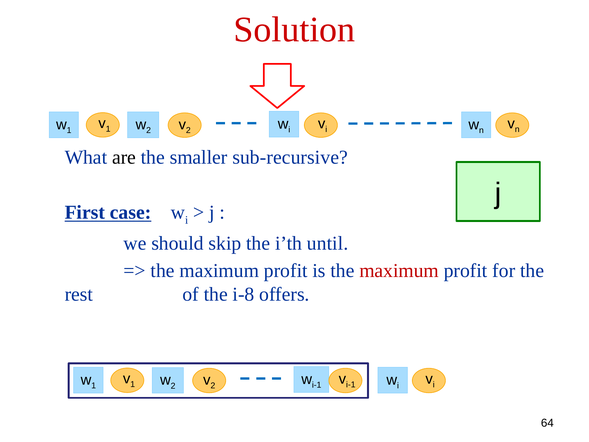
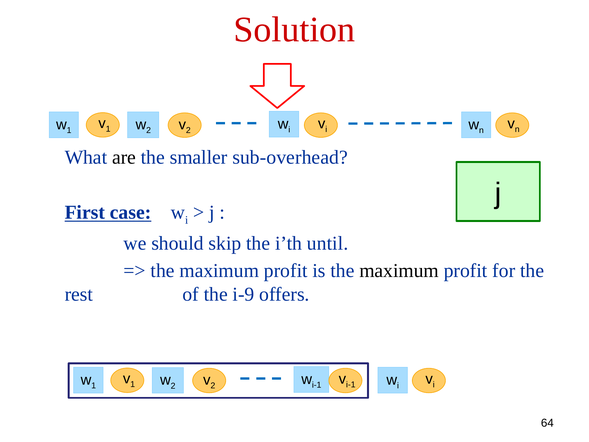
sub-recursive: sub-recursive -> sub-overhead
maximum at (399, 271) colour: red -> black
i-8: i-8 -> i-9
